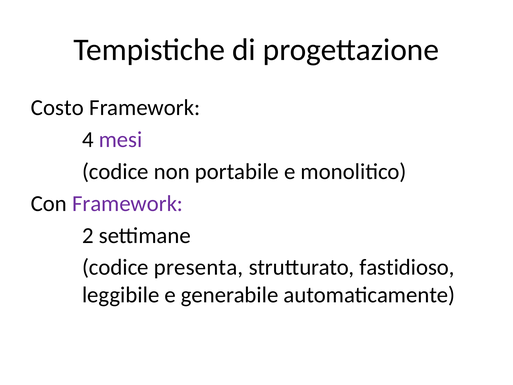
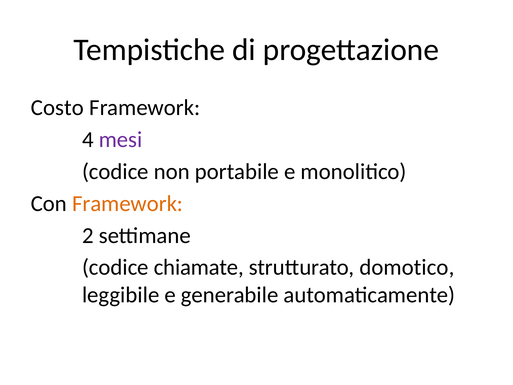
Framework at (128, 203) colour: purple -> orange
presenta: presenta -> chiamate
fastidioso: fastidioso -> domotico
